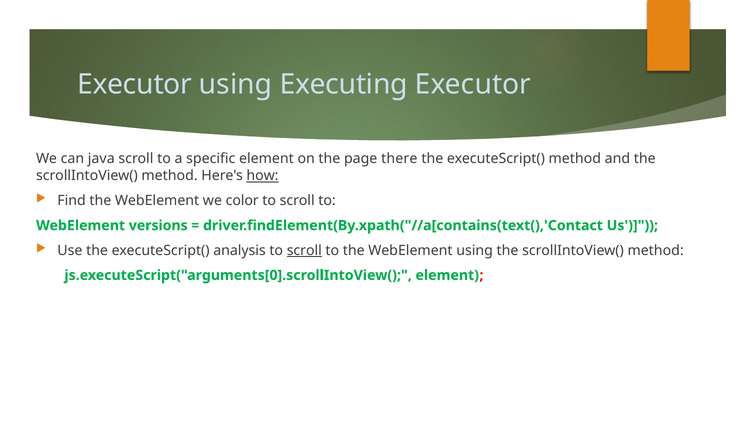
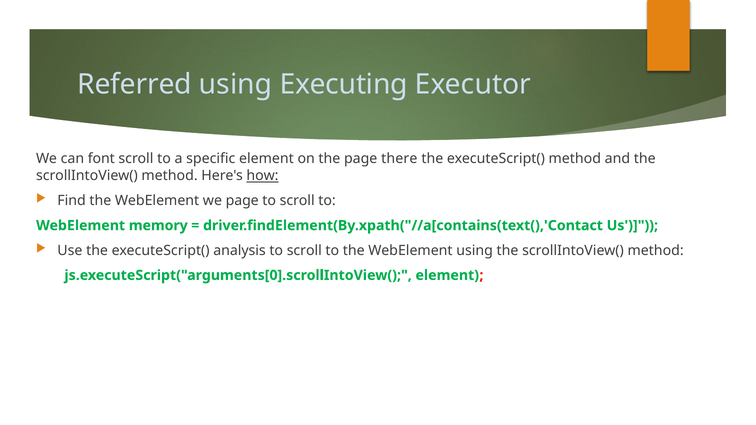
Executor at (135, 84): Executor -> Referred
java: java -> font
we color: color -> page
versions: versions -> memory
scroll at (304, 251) underline: present -> none
